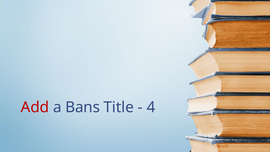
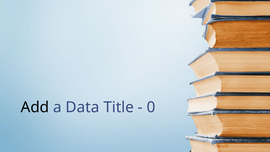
Add colour: red -> black
Bans: Bans -> Data
4: 4 -> 0
